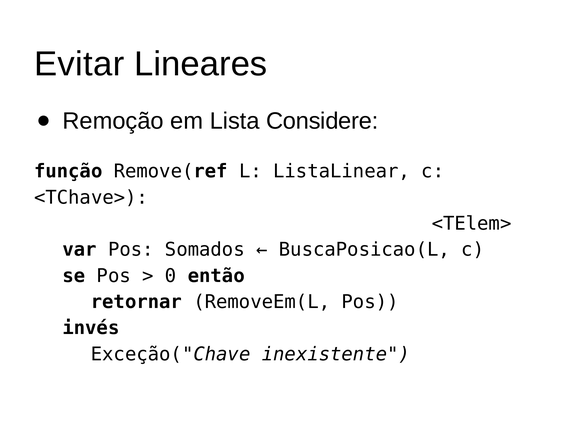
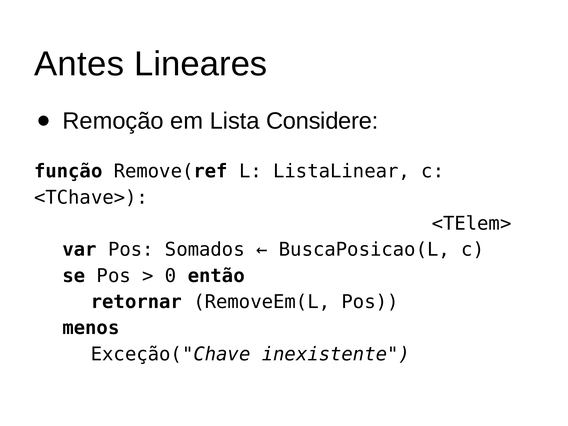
Evitar: Evitar -> Antes
invés: invés -> menos
